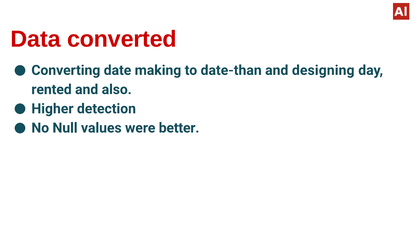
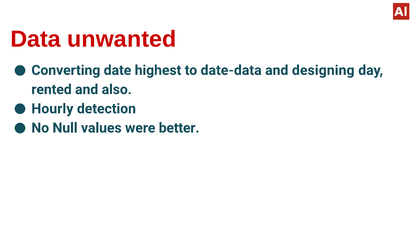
converted: converted -> unwanted
making: making -> highest
date-than: date-than -> date-data
Higher: Higher -> Hourly
